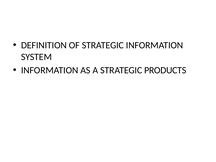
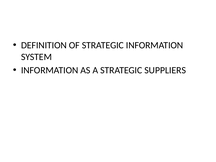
PRODUCTS: PRODUCTS -> SUPPLIERS
